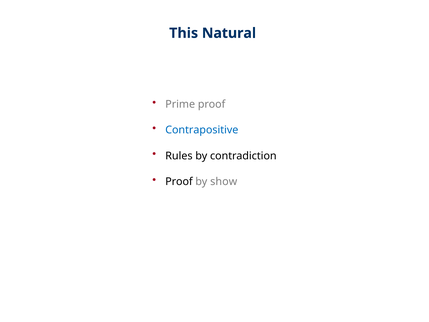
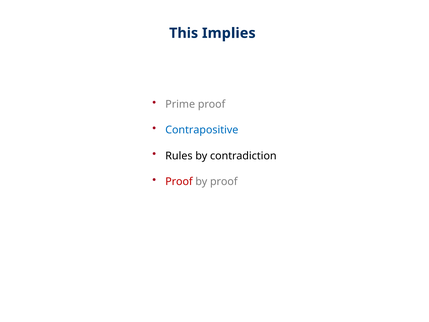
Natural: Natural -> Implies
Proof at (179, 181) colour: black -> red
by show: show -> proof
